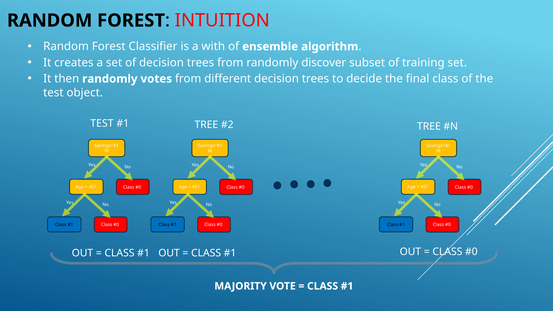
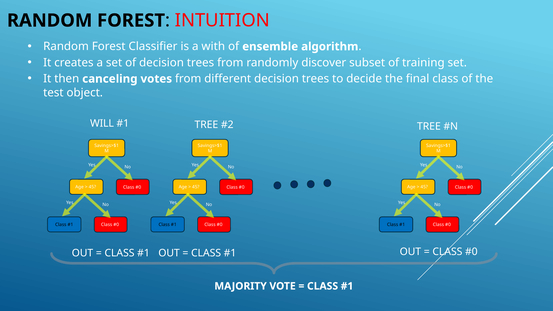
then randomly: randomly -> canceling
TEST at (102, 123): TEST -> WILL
